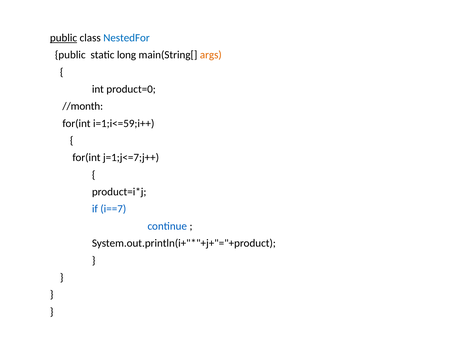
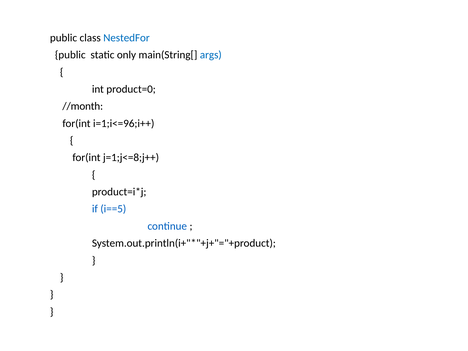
public at (64, 38) underline: present -> none
long: long -> only
args colour: orange -> blue
i=1;i<=59;i++: i=1;i<=59;i++ -> i=1;i<=96;i++
j=1;j<=7;j++: j=1;j<=7;j++ -> j=1;j<=8;j++
i==7: i==7 -> i==5
